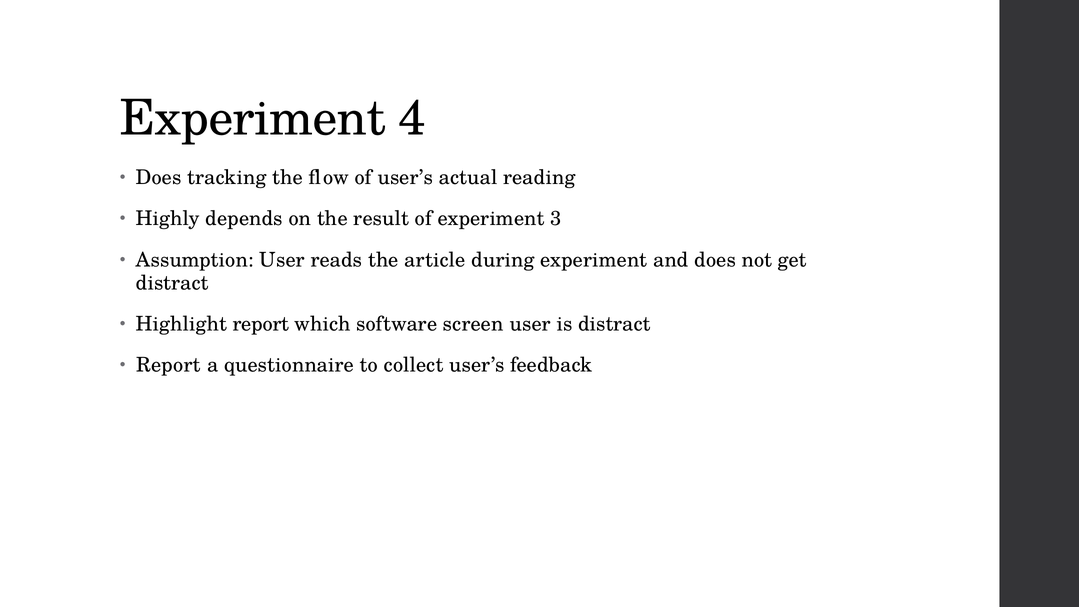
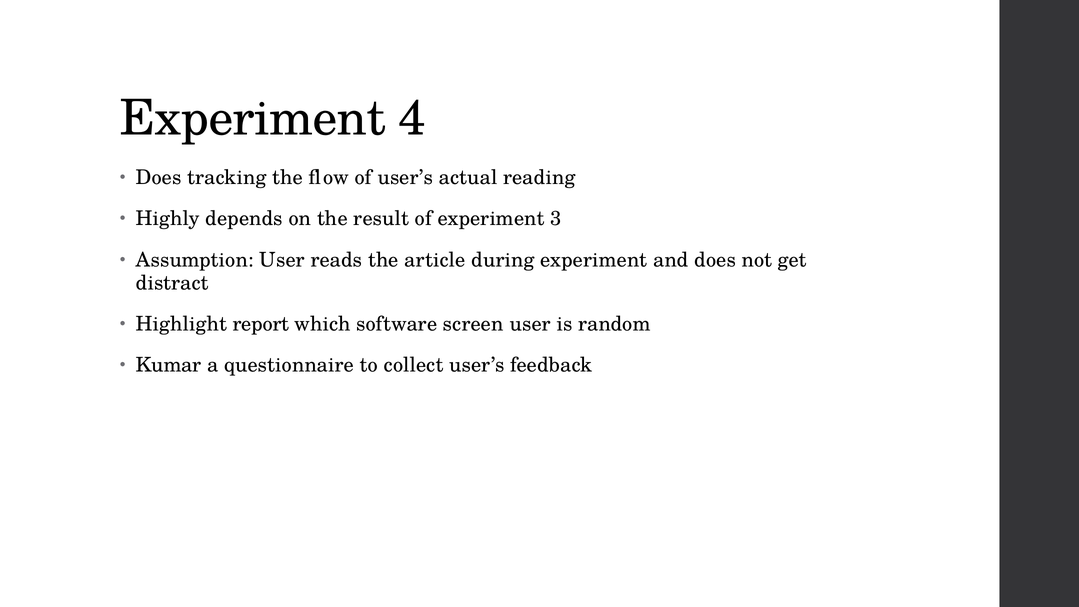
is distract: distract -> random
Report at (168, 365): Report -> Kumar
